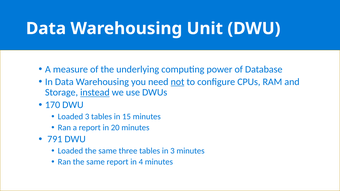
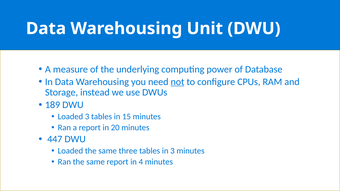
instead underline: present -> none
170: 170 -> 189
791: 791 -> 447
